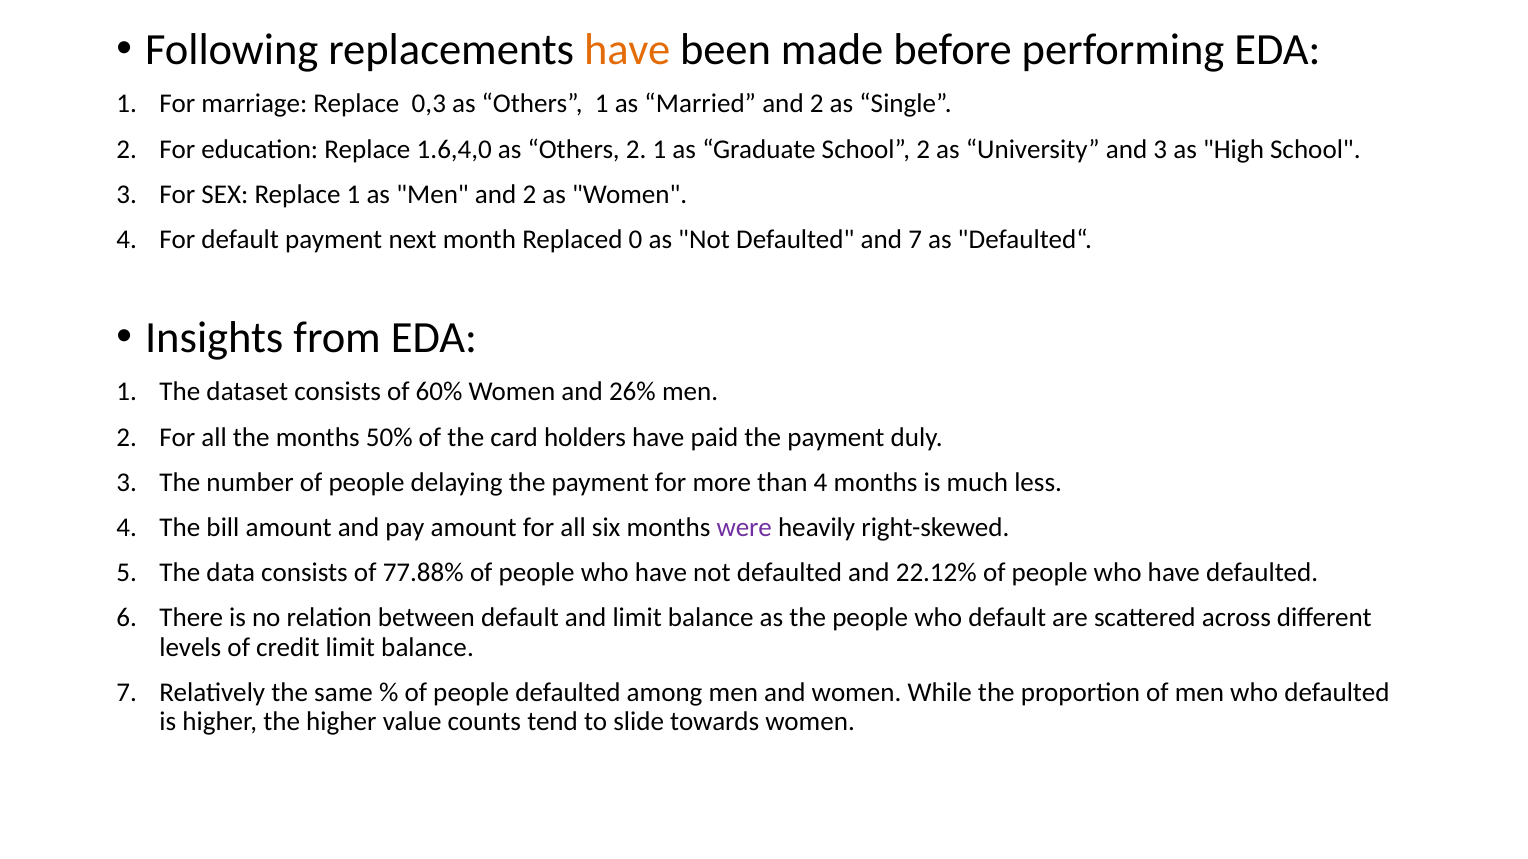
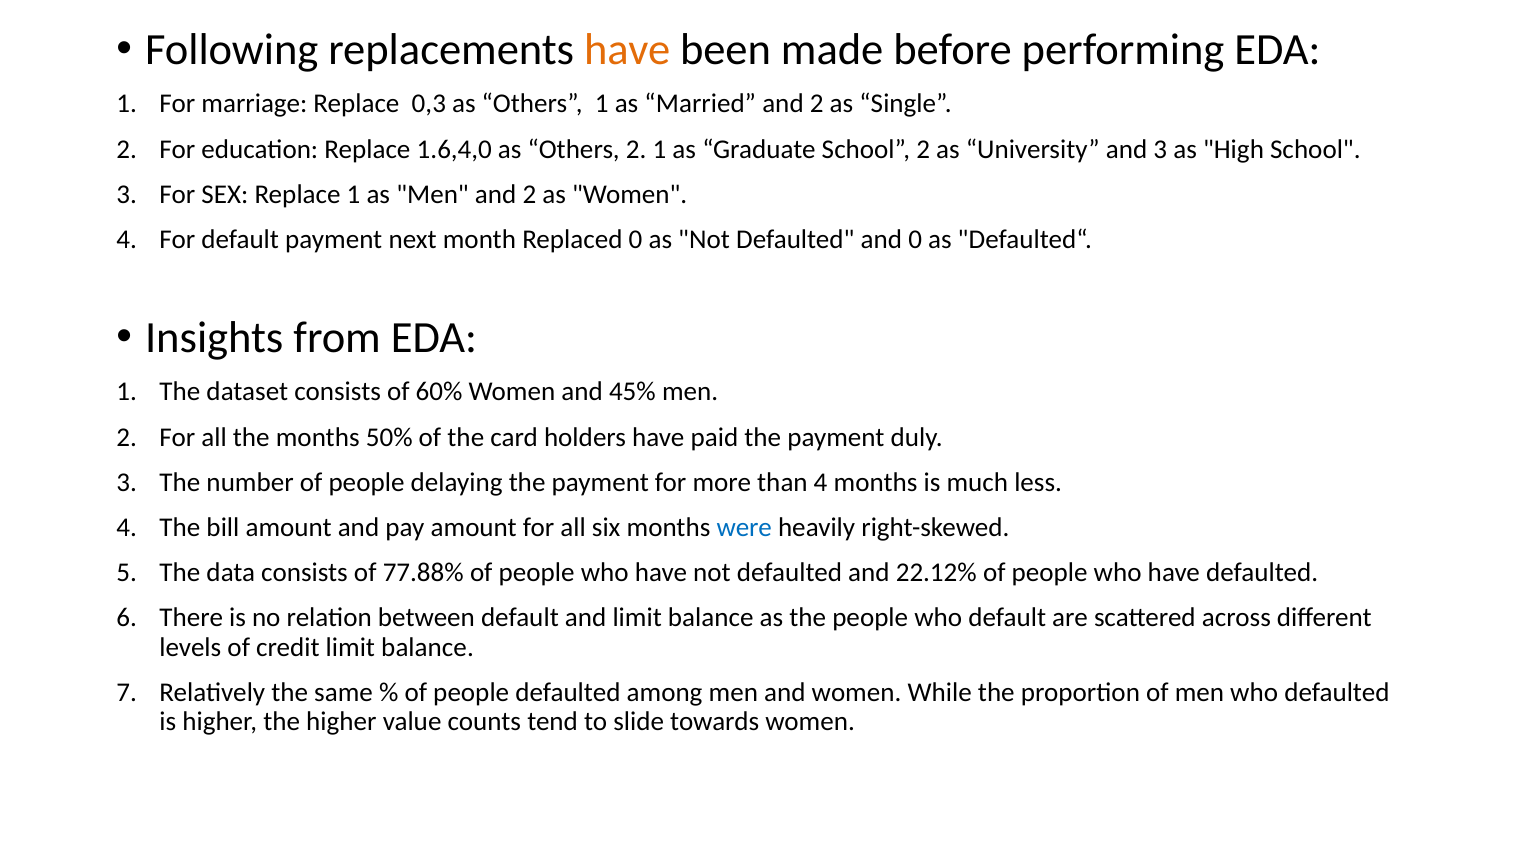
and 7: 7 -> 0
26%: 26% -> 45%
were colour: purple -> blue
